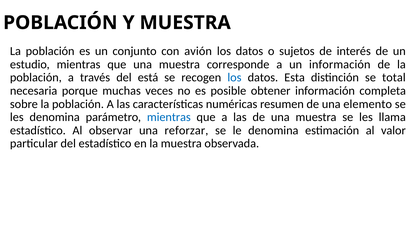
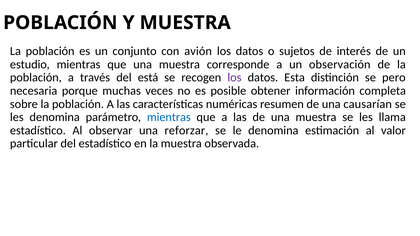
un información: información -> observación
los at (234, 78) colour: blue -> purple
total: total -> pero
elemento: elemento -> causarían
